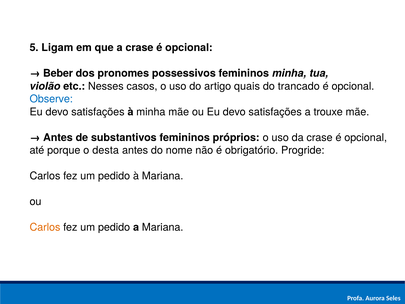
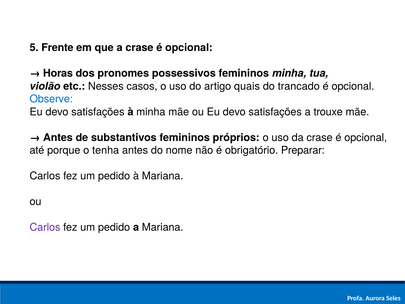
Ligam: Ligam -> Frente
Beber: Beber -> Horas
desta: desta -> tenha
Progride: Progride -> Preparar
Carlos at (45, 227) colour: orange -> purple
